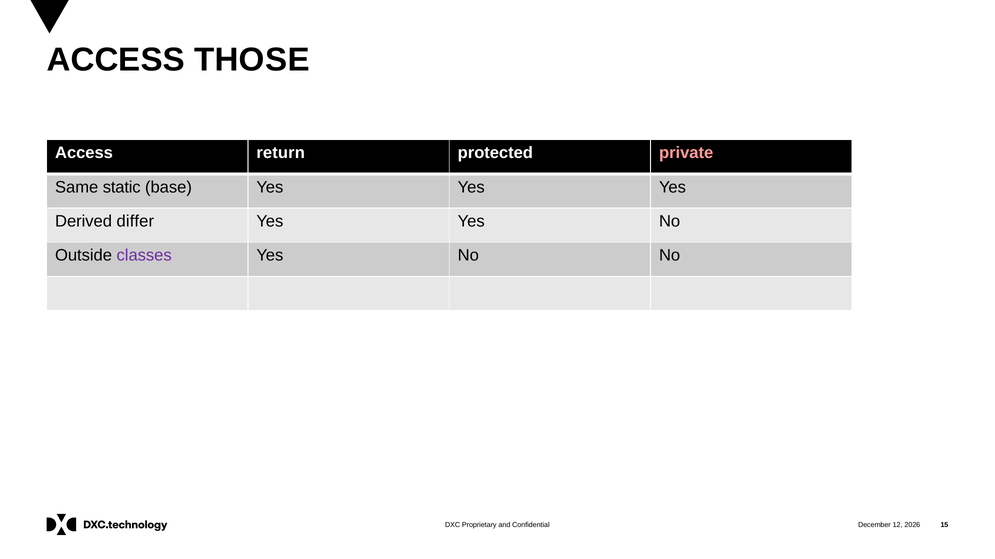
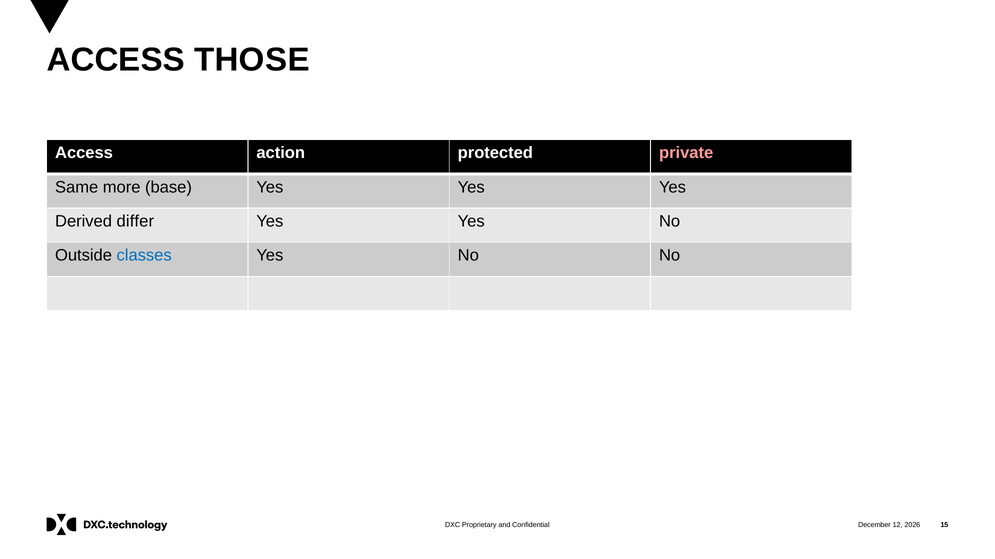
return: return -> action
static: static -> more
classes colour: purple -> blue
